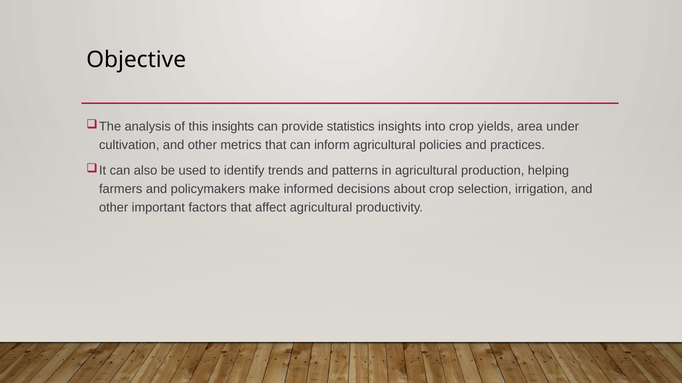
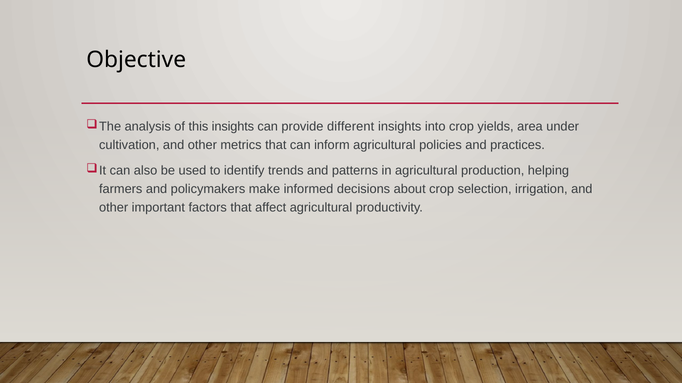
statistics: statistics -> different
